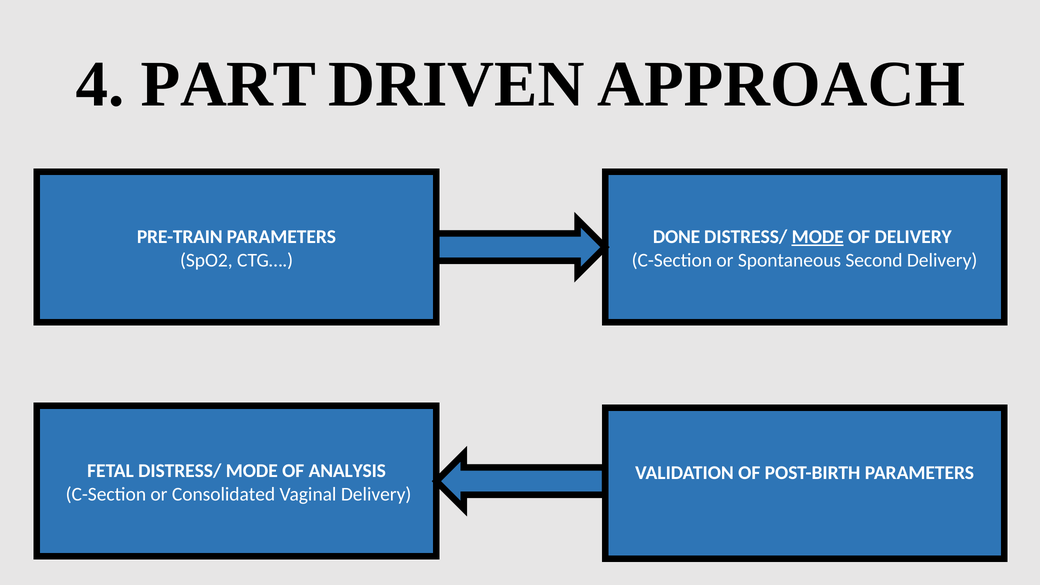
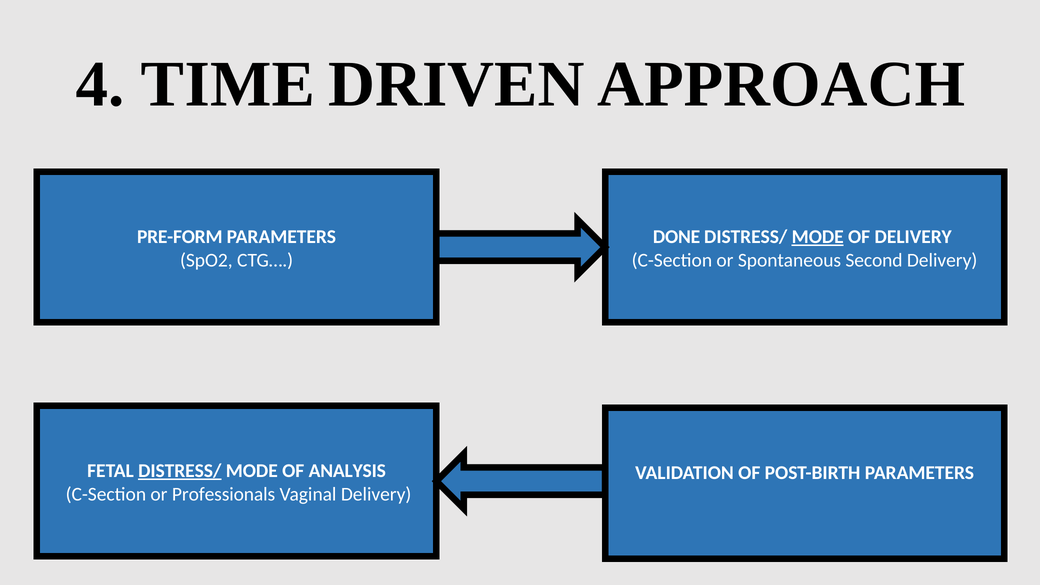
PART: PART -> TIME
PRE-TRAIN: PRE-TRAIN -> PRE-FORM
DISTRESS/ at (180, 471) underline: none -> present
Consolidated: Consolidated -> Professionals
